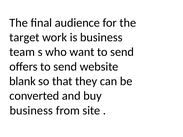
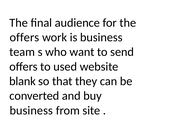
target at (24, 37): target -> offers
offers to send: send -> used
